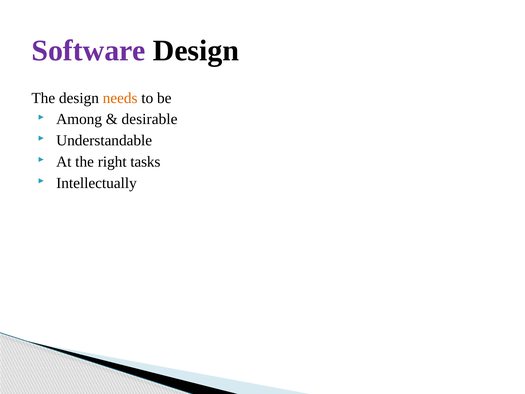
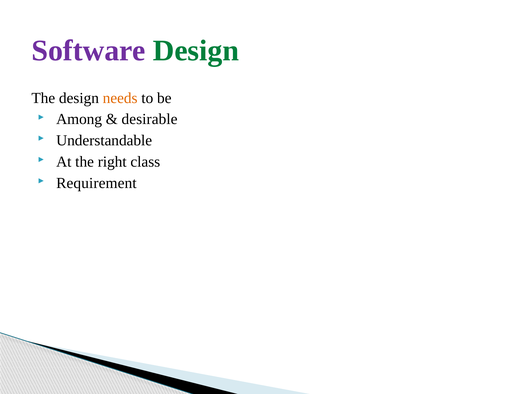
Design at (196, 51) colour: black -> green
tasks: tasks -> class
Intellectually: Intellectually -> Requirement
